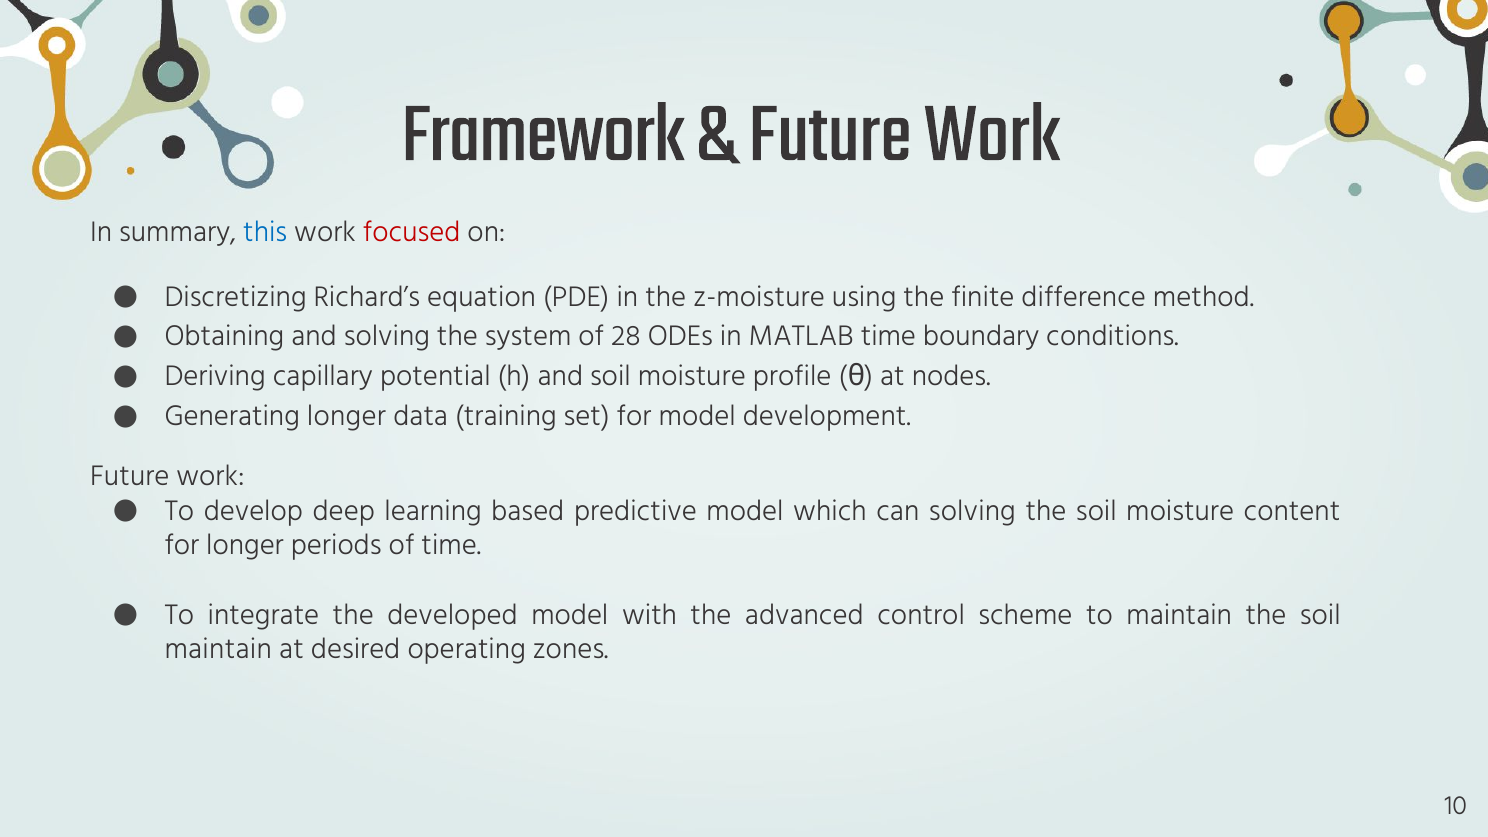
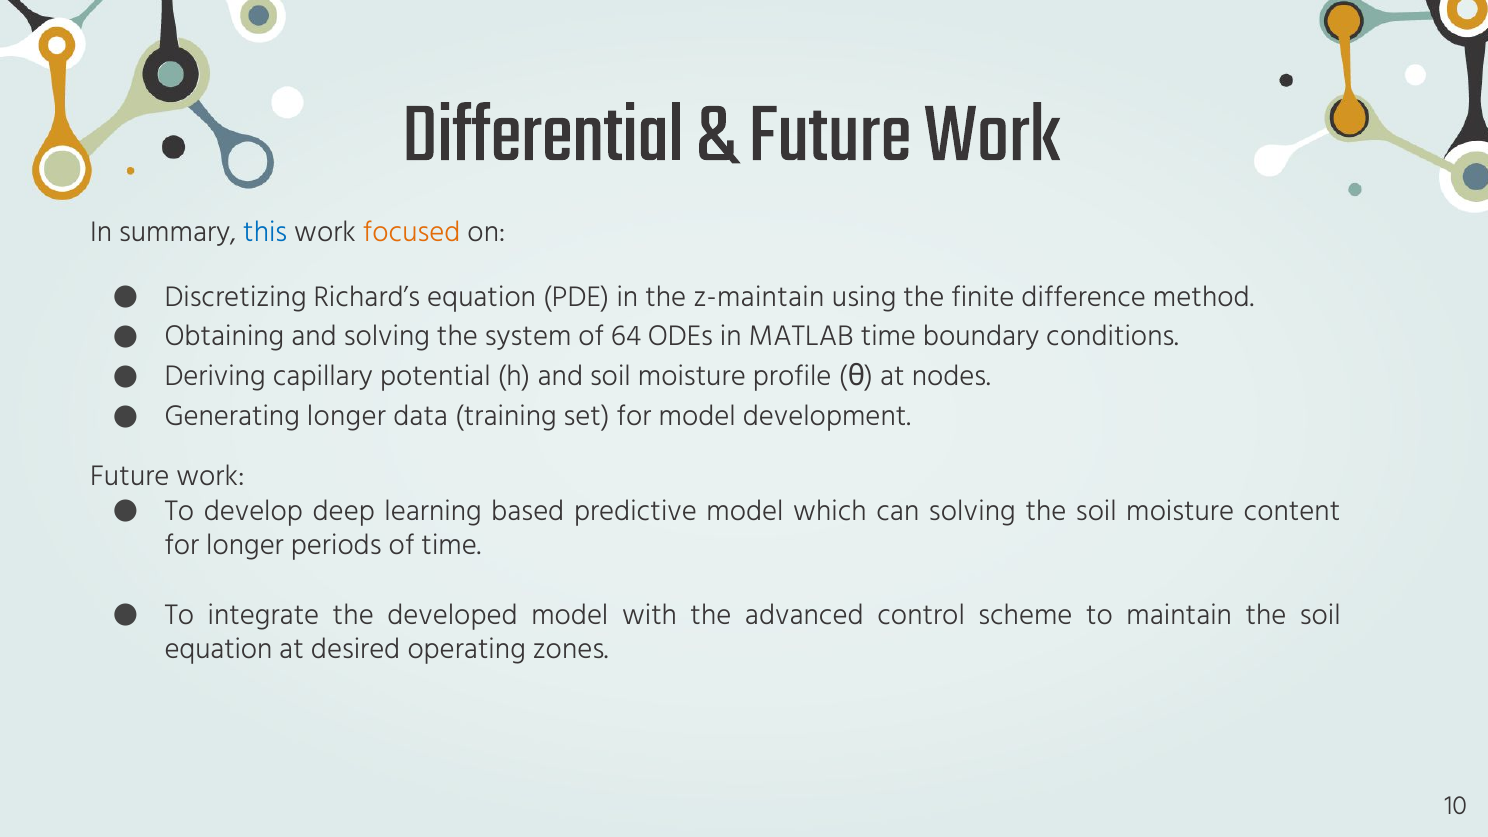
Framework: Framework -> Differential
focused colour: red -> orange
z-moisture: z-moisture -> z-maintain
28: 28 -> 64
maintain at (218, 649): maintain -> equation
